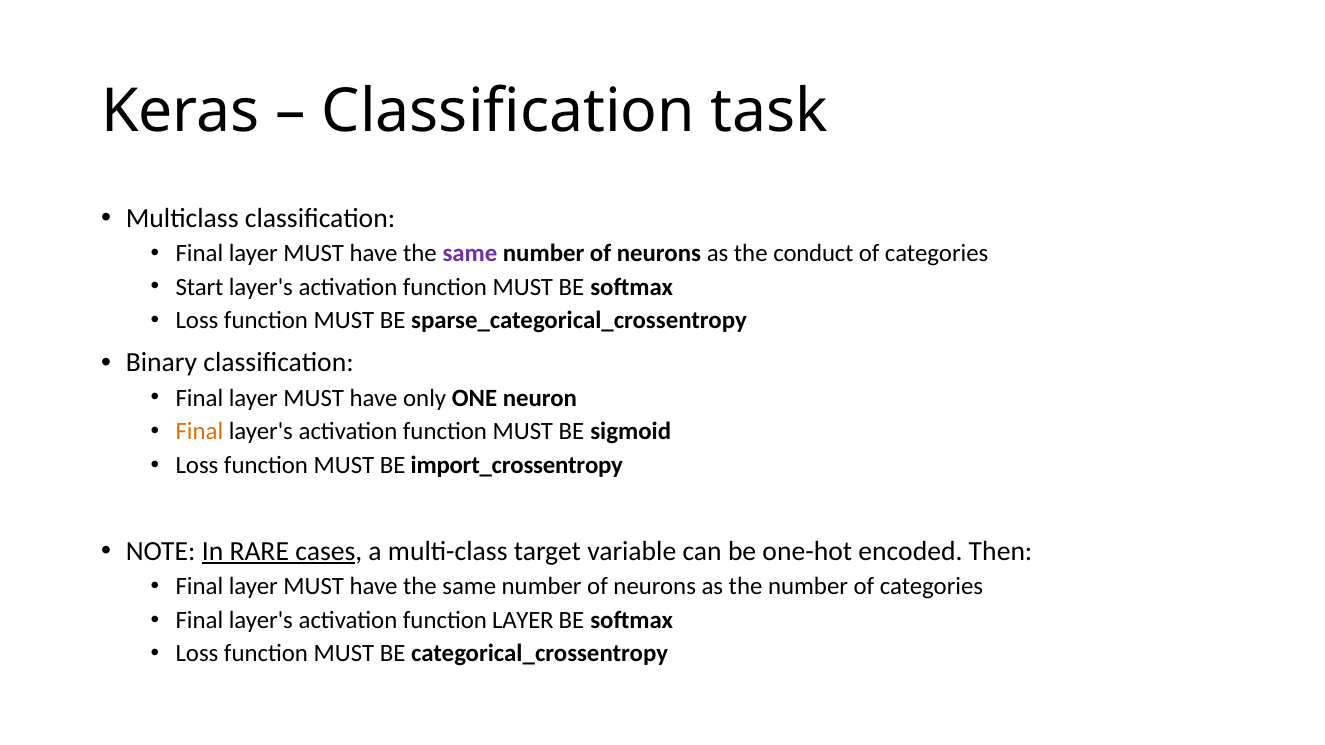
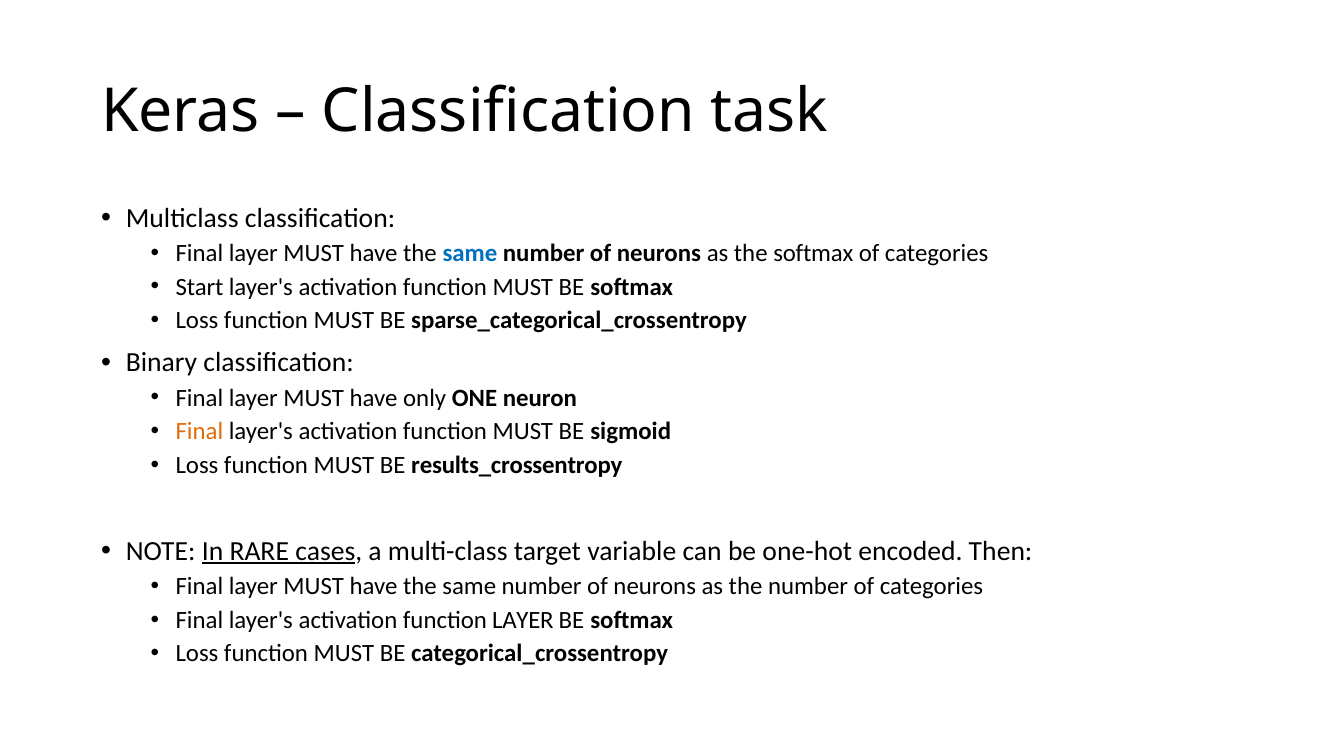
same at (470, 253) colour: purple -> blue
the conduct: conduct -> softmax
import_crossentropy: import_crossentropy -> results_crossentropy
